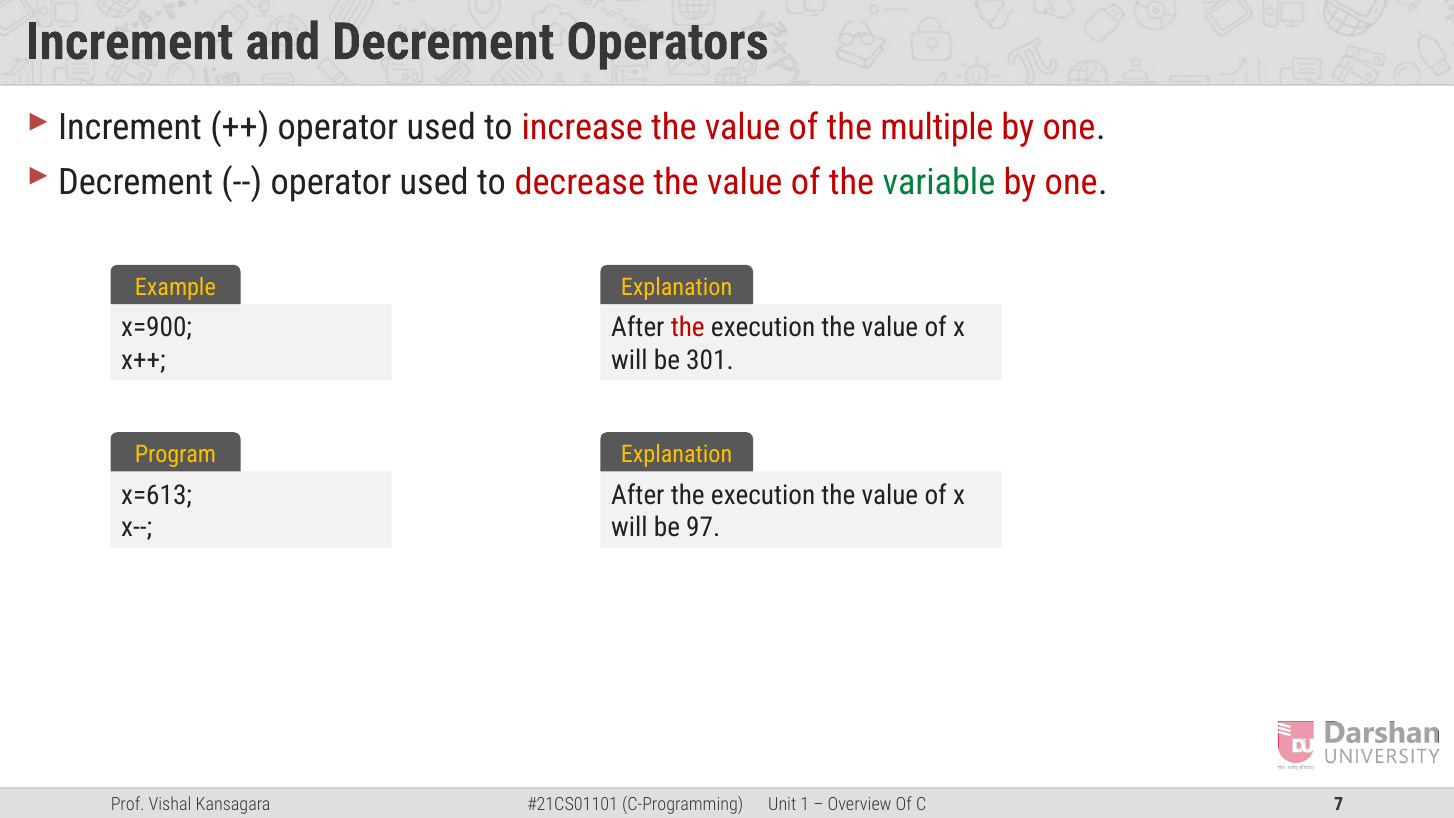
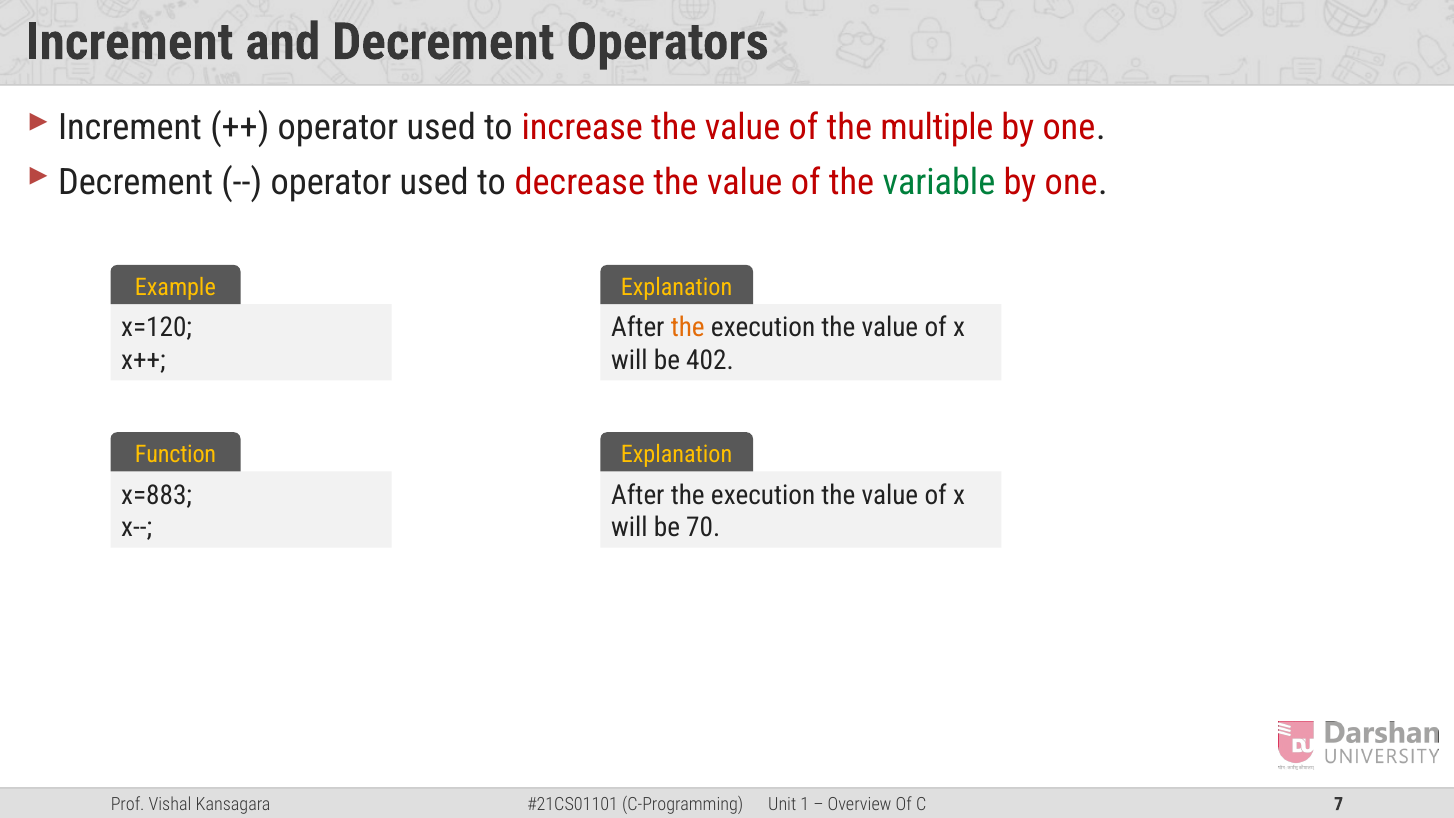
x=900: x=900 -> x=120
the at (688, 328) colour: red -> orange
301: 301 -> 402
Program: Program -> Function
x=613: x=613 -> x=883
97: 97 -> 70
